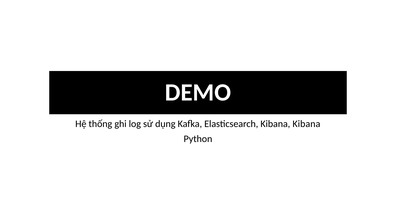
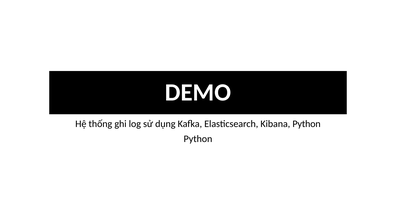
Kibana Kibana: Kibana -> Python
